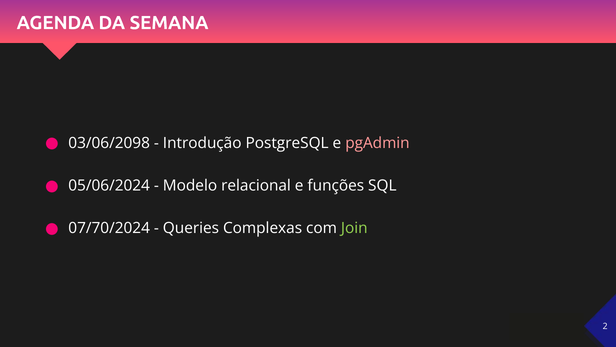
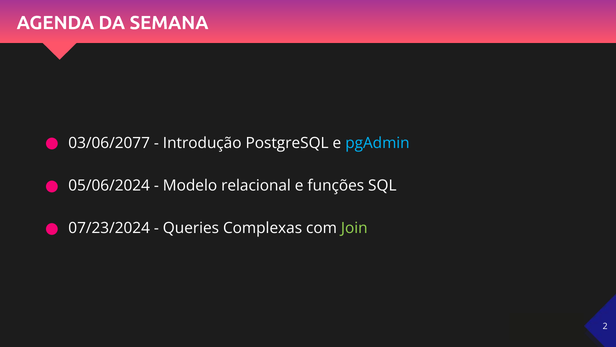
03/06/2098: 03/06/2098 -> 03/06/2077
pgAdmin colour: pink -> light blue
07/70/2024: 07/70/2024 -> 07/23/2024
